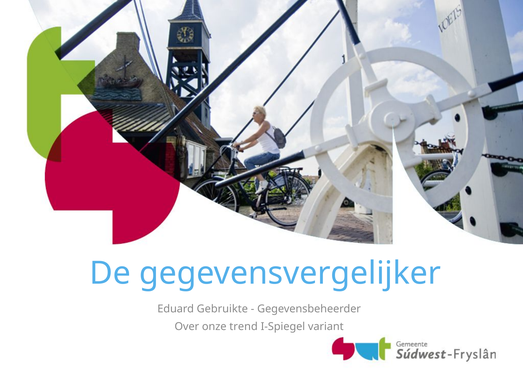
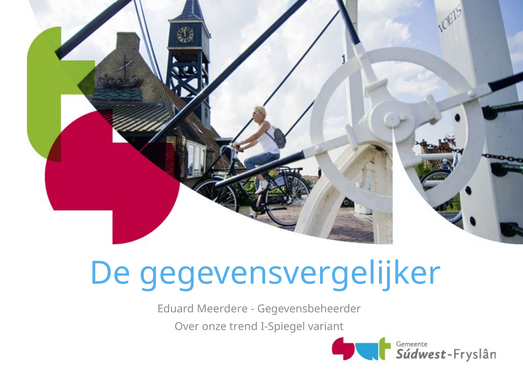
Gebruikte: Gebruikte -> Meerdere
